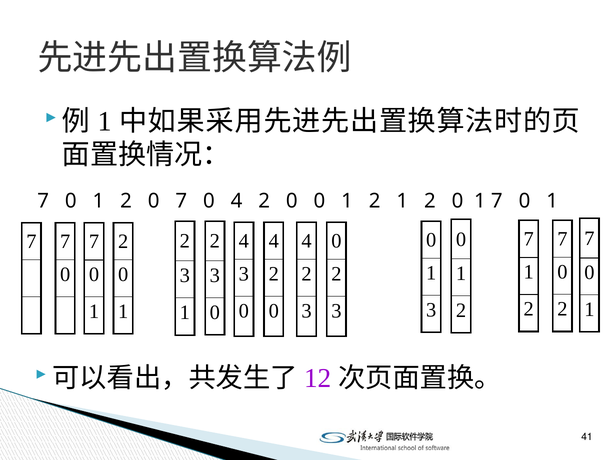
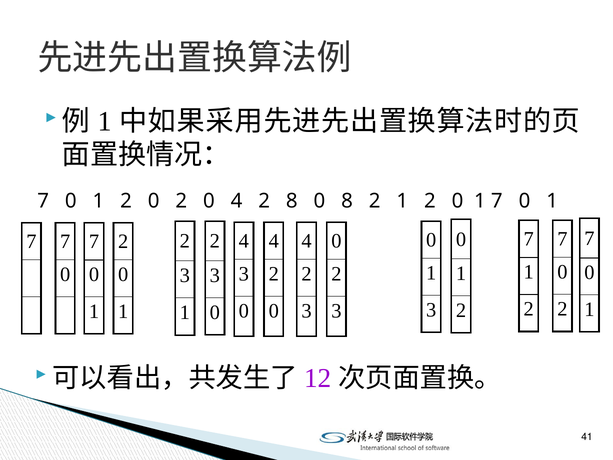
1 2 0 7: 7 -> 2
0 4 2 0: 0 -> 8
1 at (347, 201): 1 -> 8
